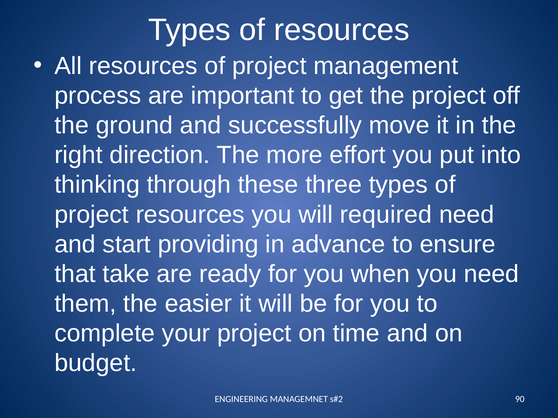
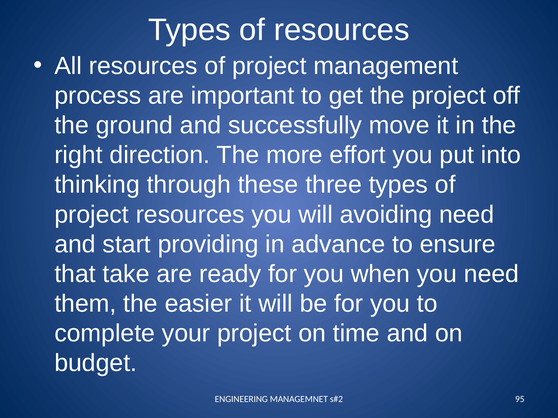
required: required -> avoiding
90: 90 -> 95
